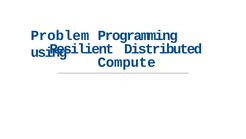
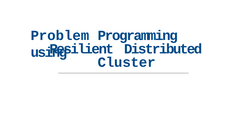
Compute: Compute -> Cluster
